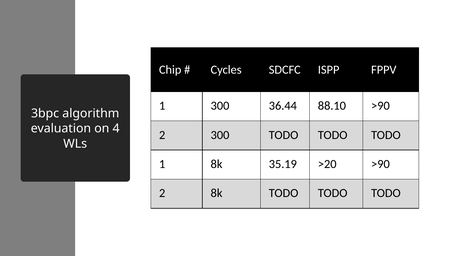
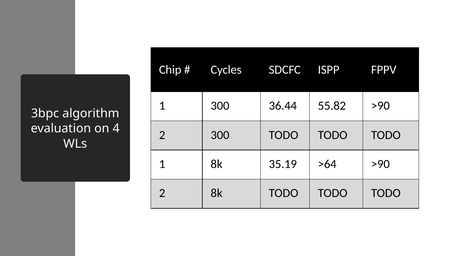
88.10: 88.10 -> 55.82
>20: >20 -> >64
